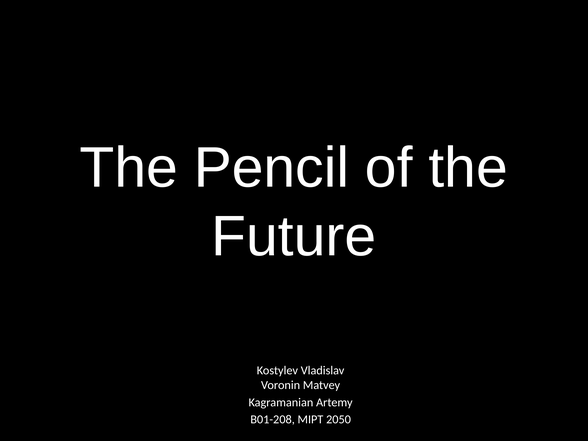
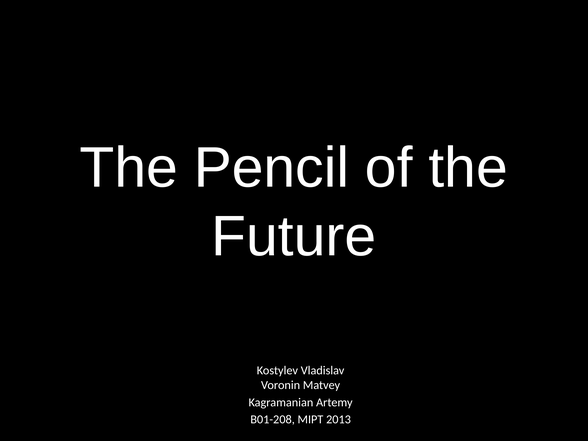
2050: 2050 -> 2013
